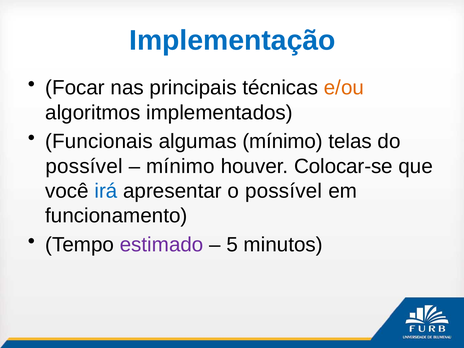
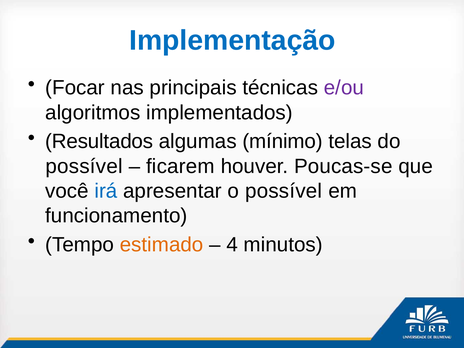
e/ou colour: orange -> purple
Funcionais: Funcionais -> Resultados
mínimo at (180, 166): mínimo -> ficarem
Colocar-se: Colocar-se -> Poucas-se
estimado colour: purple -> orange
5: 5 -> 4
